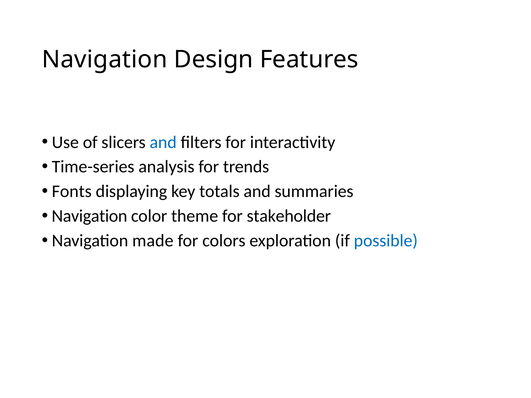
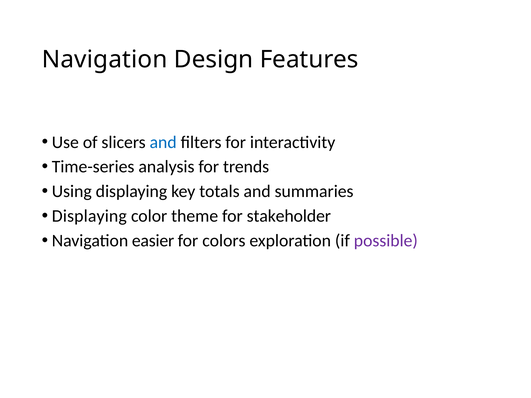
Fonts: Fonts -> Using
Navigation at (89, 216): Navigation -> Displaying
made: made -> easier
possible colour: blue -> purple
